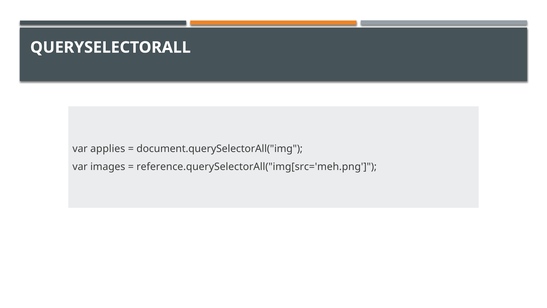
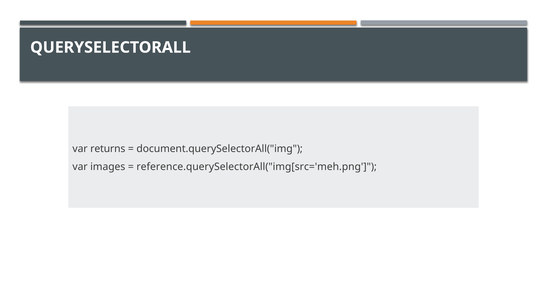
applies: applies -> returns
